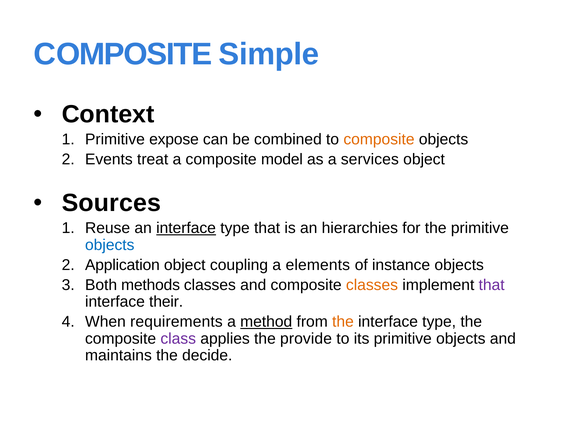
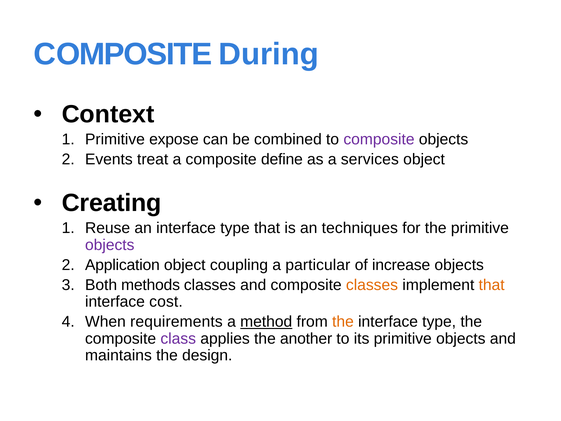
Simple: Simple -> During
composite at (379, 139) colour: orange -> purple
model: model -> define
Sources: Sources -> Creating
interface at (186, 228) underline: present -> none
hierarchies: hierarchies -> techniques
objects at (110, 245) colour: blue -> purple
elements: elements -> particular
instance: instance -> increase
that at (492, 285) colour: purple -> orange
their: their -> cost
provide: provide -> another
decide: decide -> design
